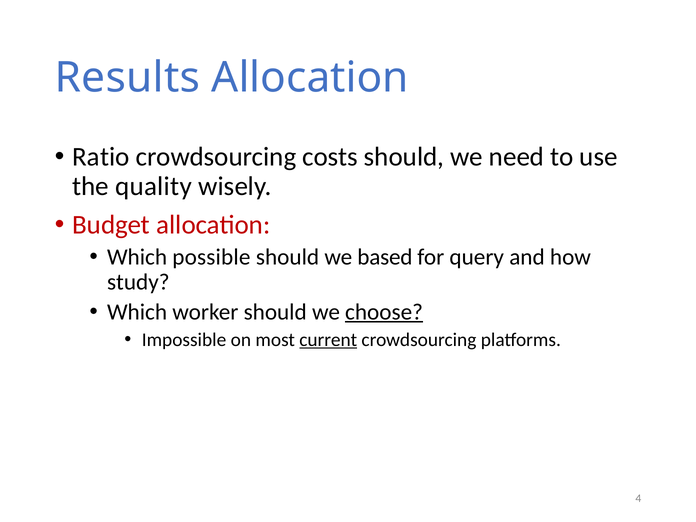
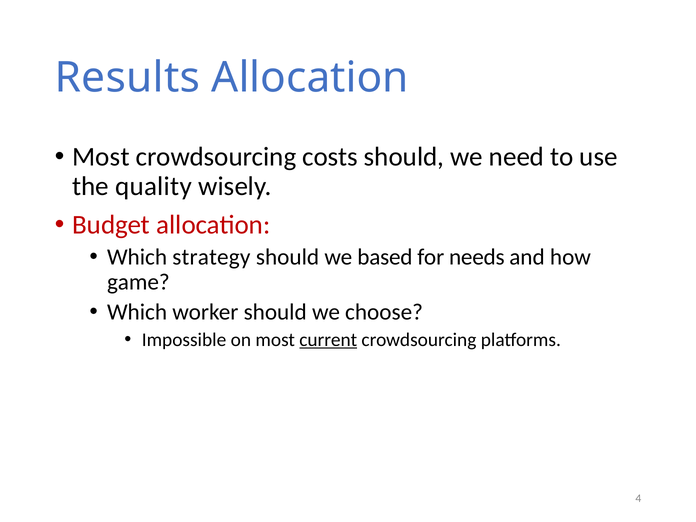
Ratio at (101, 157): Ratio -> Most
possible: possible -> strategy
query: query -> needs
study: study -> game
choose underline: present -> none
